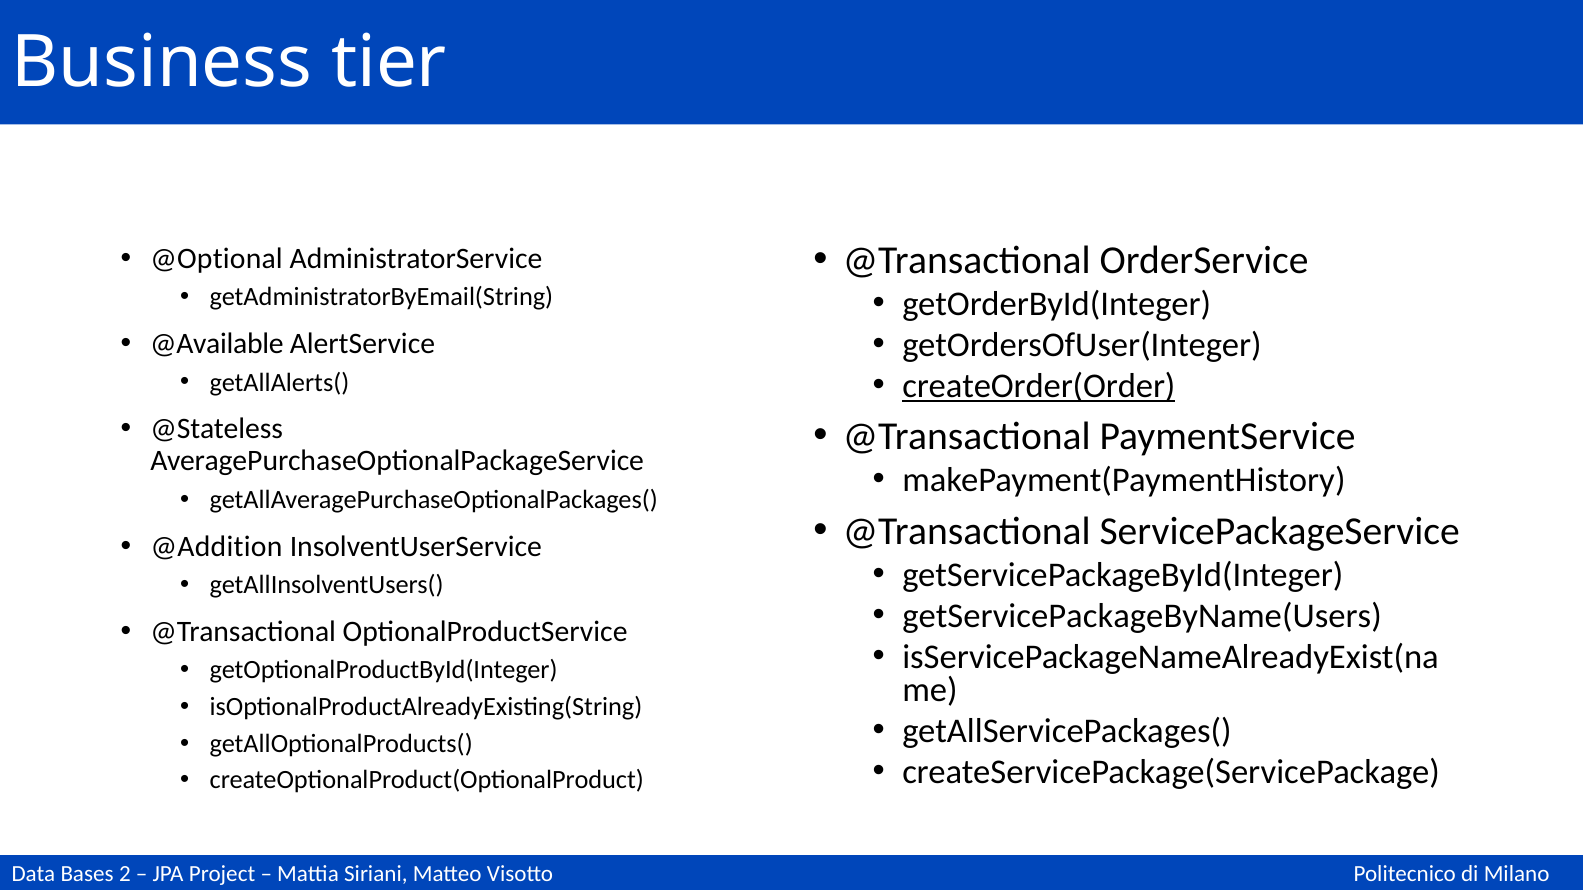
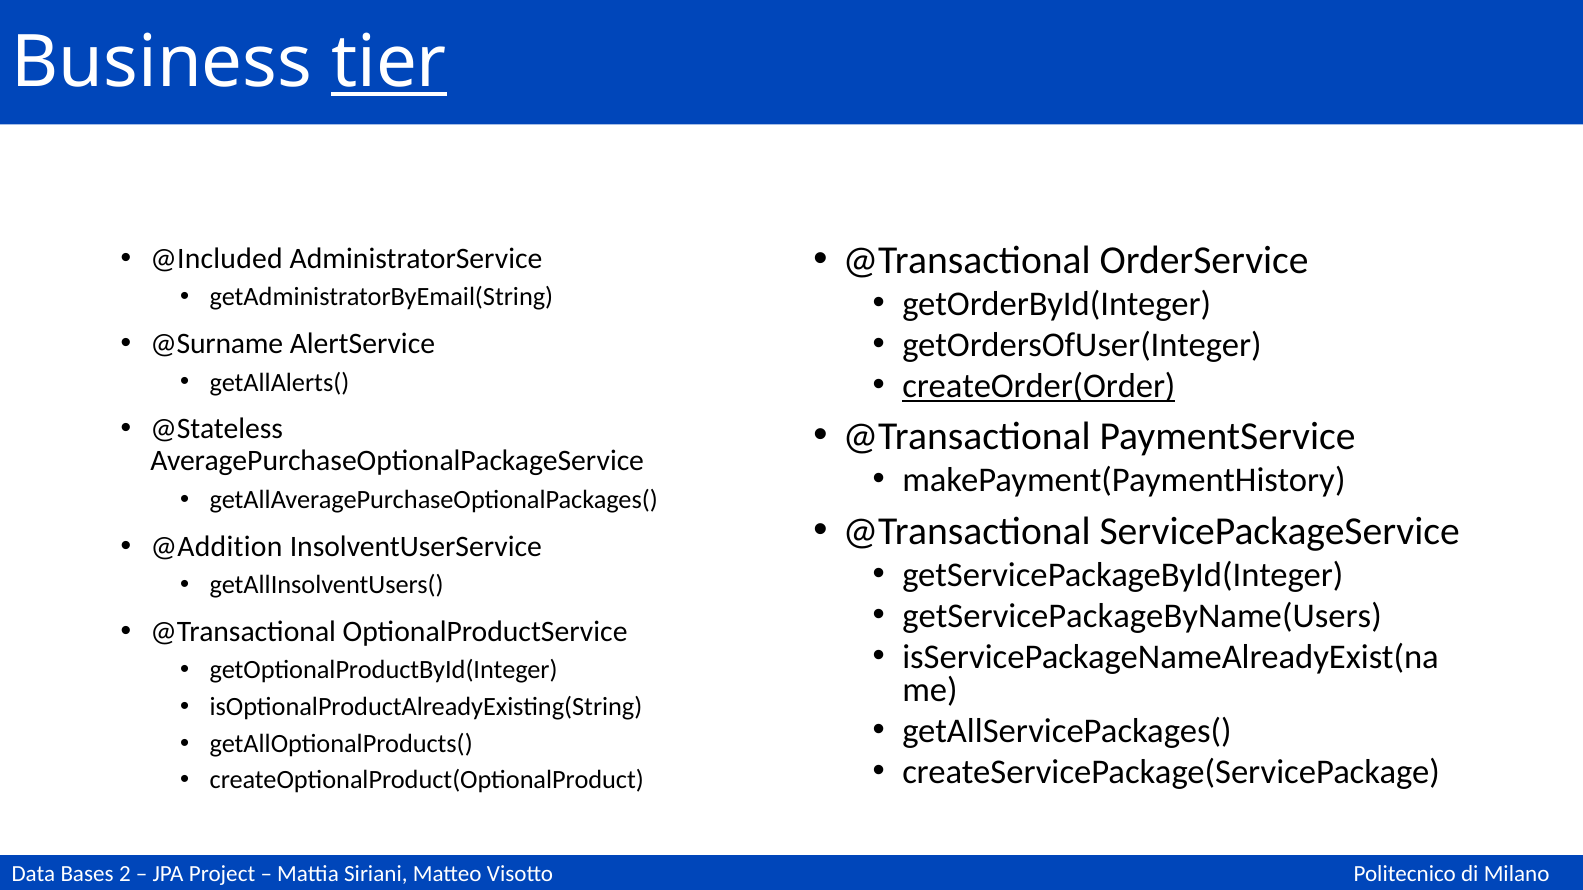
tier underline: none -> present
@Optional: @Optional -> @Included
@Available: @Available -> @Surname
